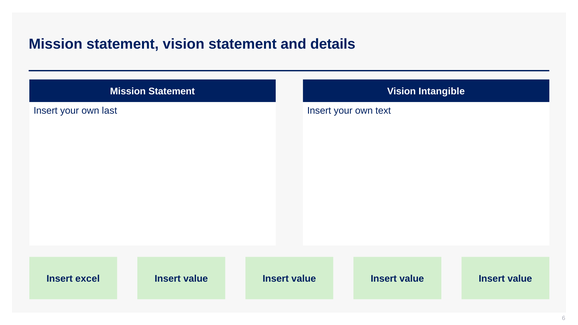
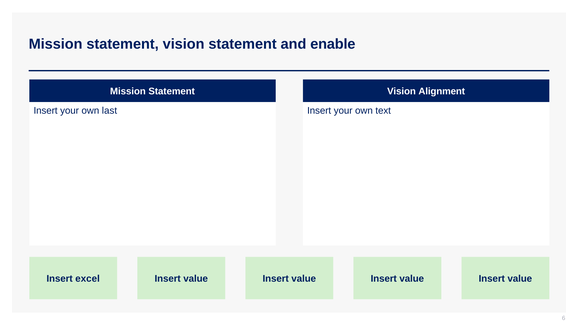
details: details -> enable
Intangible: Intangible -> Alignment
